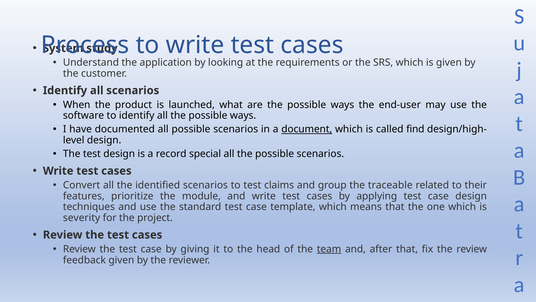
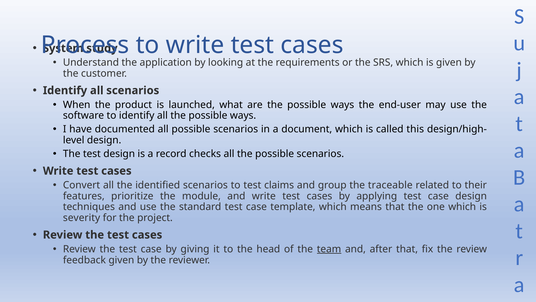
document underline: present -> none
find: find -> this
special: special -> checks
